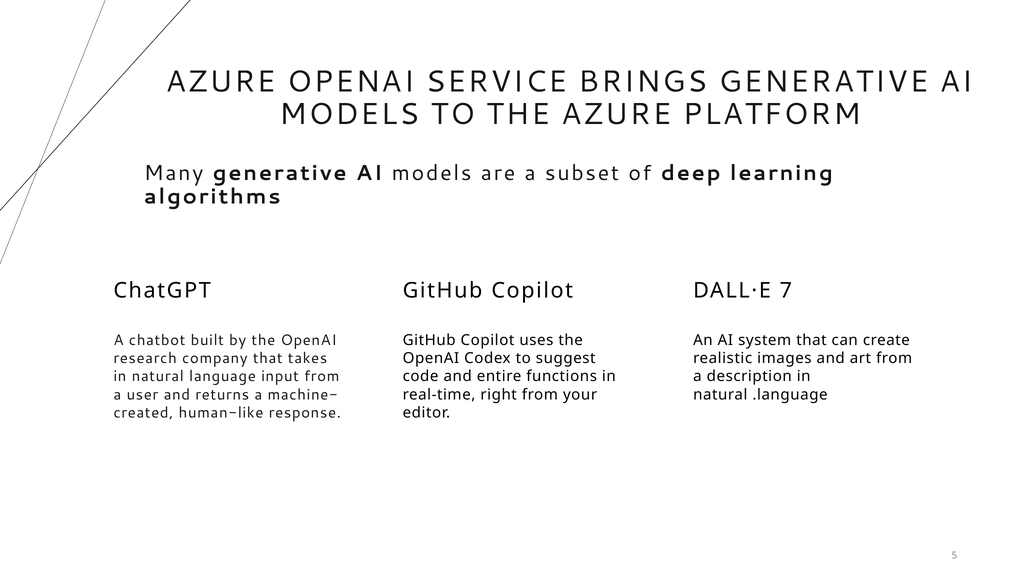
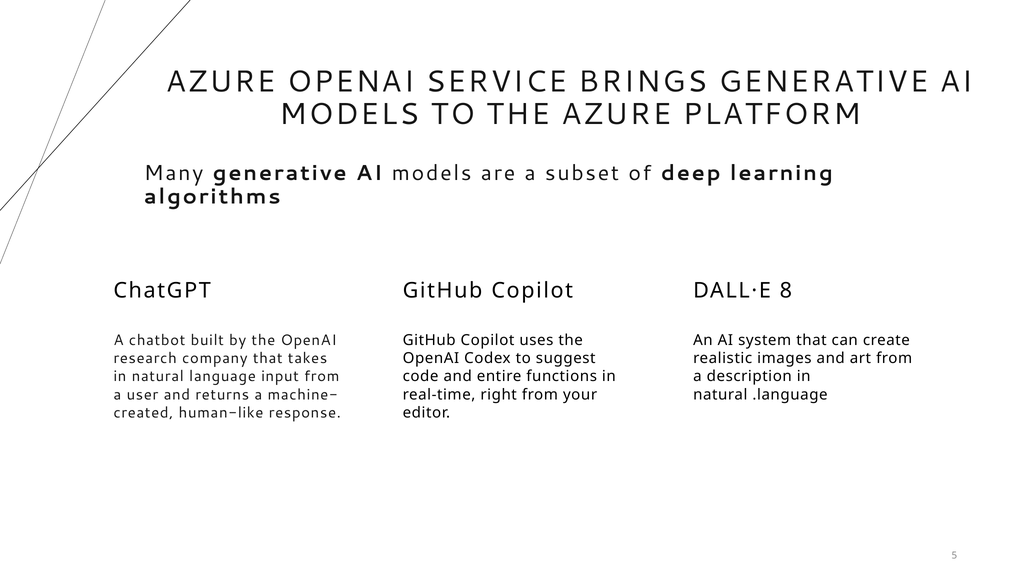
7: 7 -> 8
